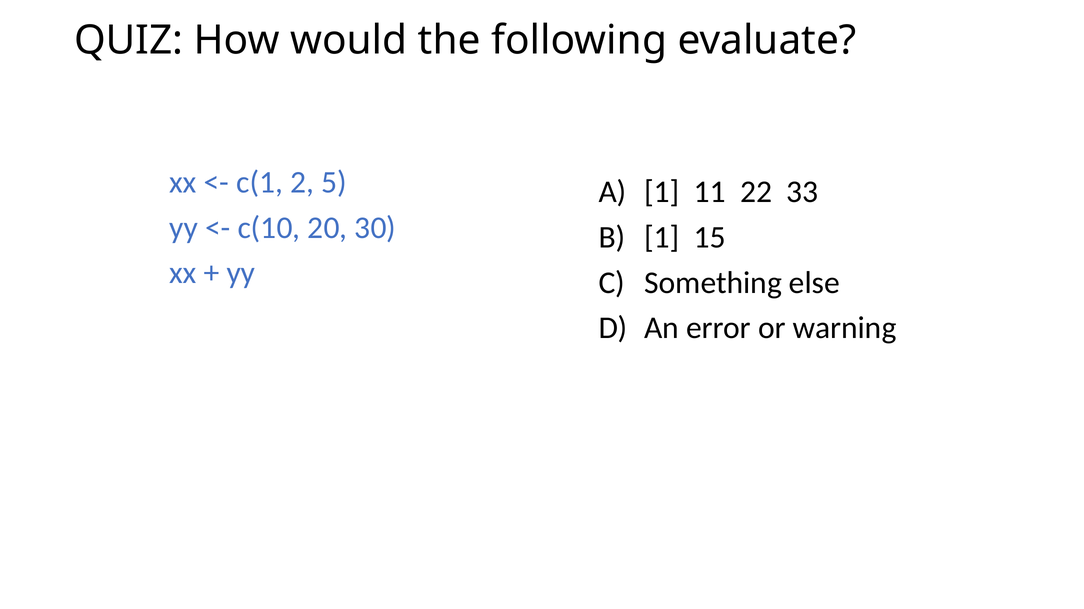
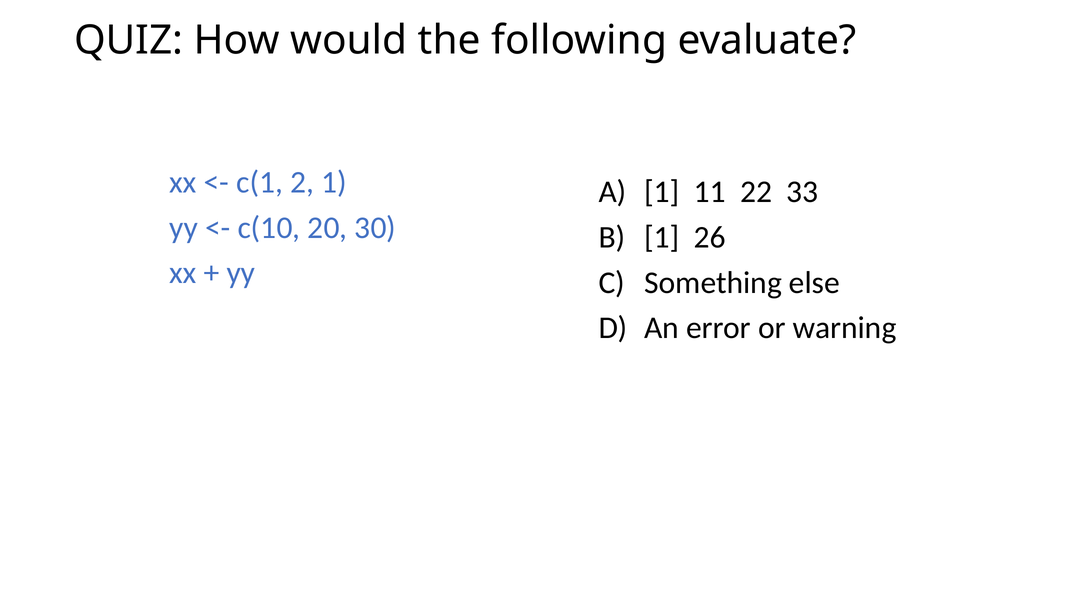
2 5: 5 -> 1
15: 15 -> 26
